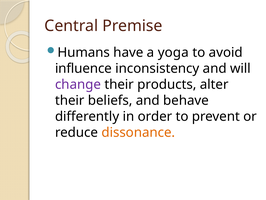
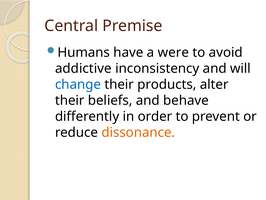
yoga: yoga -> were
influence: influence -> addictive
change colour: purple -> blue
